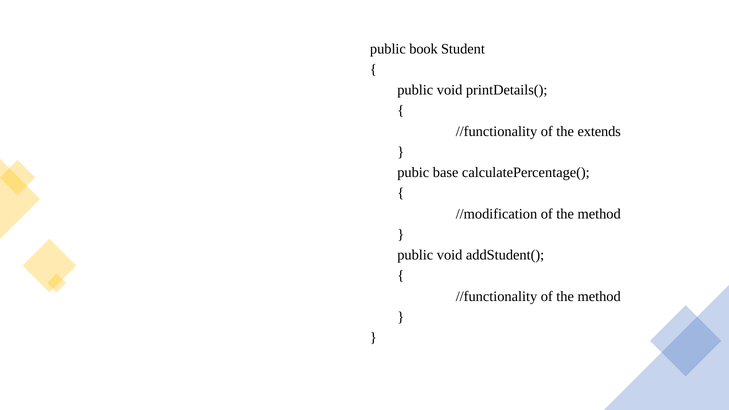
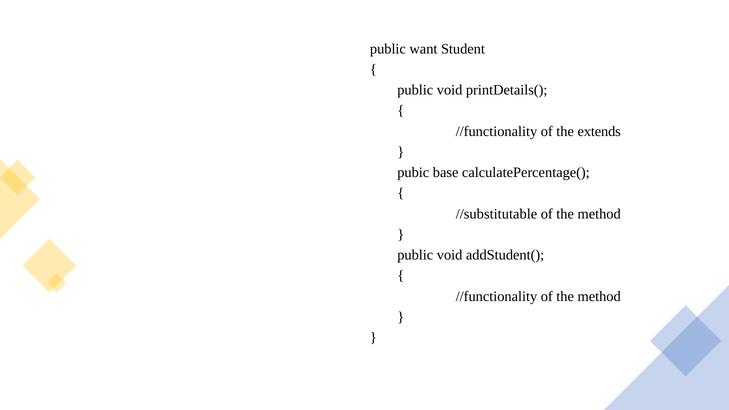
book: book -> want
//modification: //modification -> //substitutable
